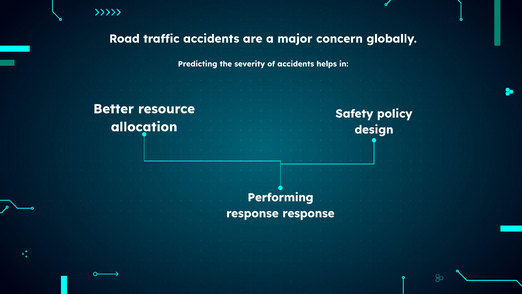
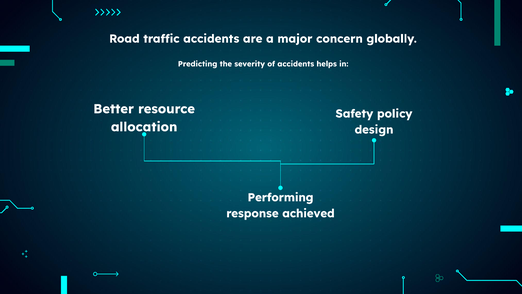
response response: response -> achieved
